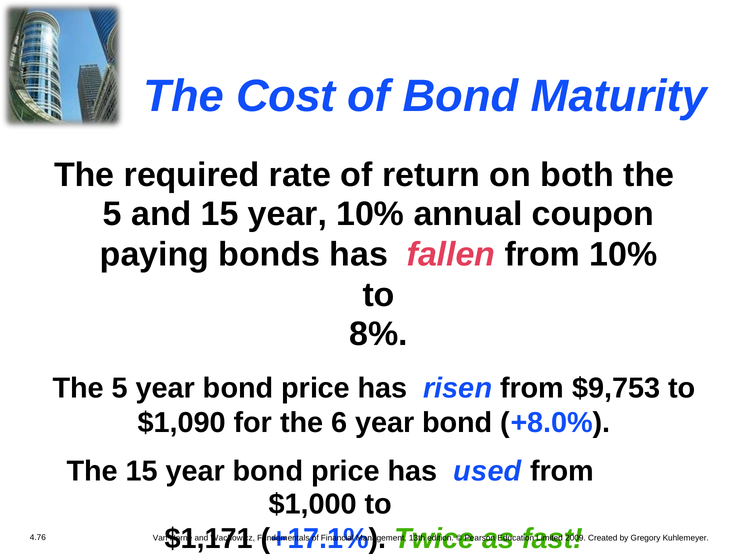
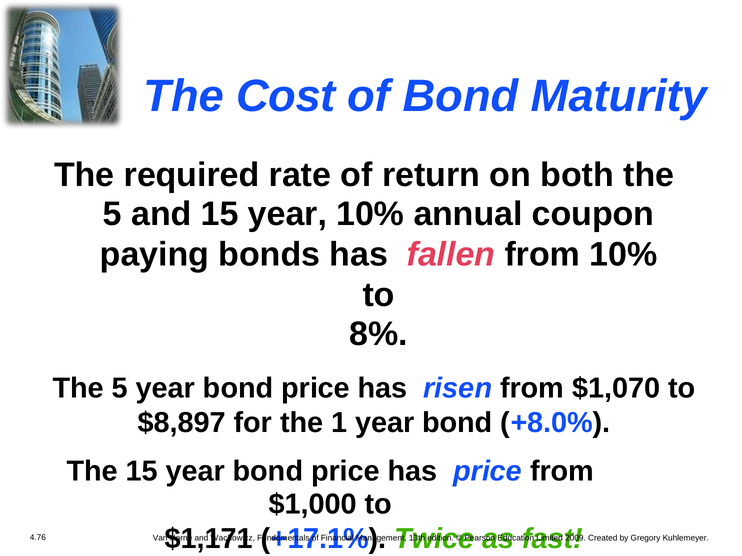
$9,753: $9,753 -> $1,070
$1,090: $1,090 -> $8,897
6: 6 -> 1
has used: used -> price
